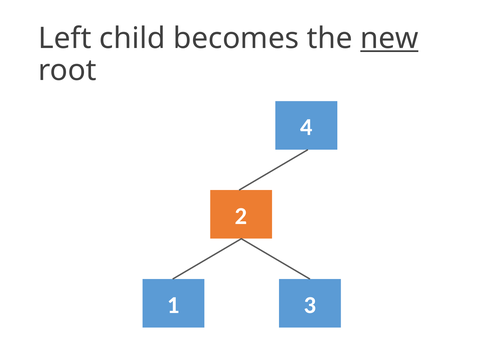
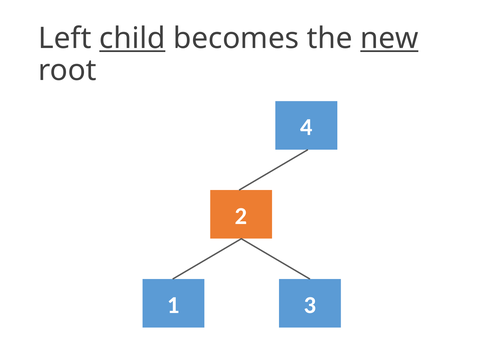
child underline: none -> present
